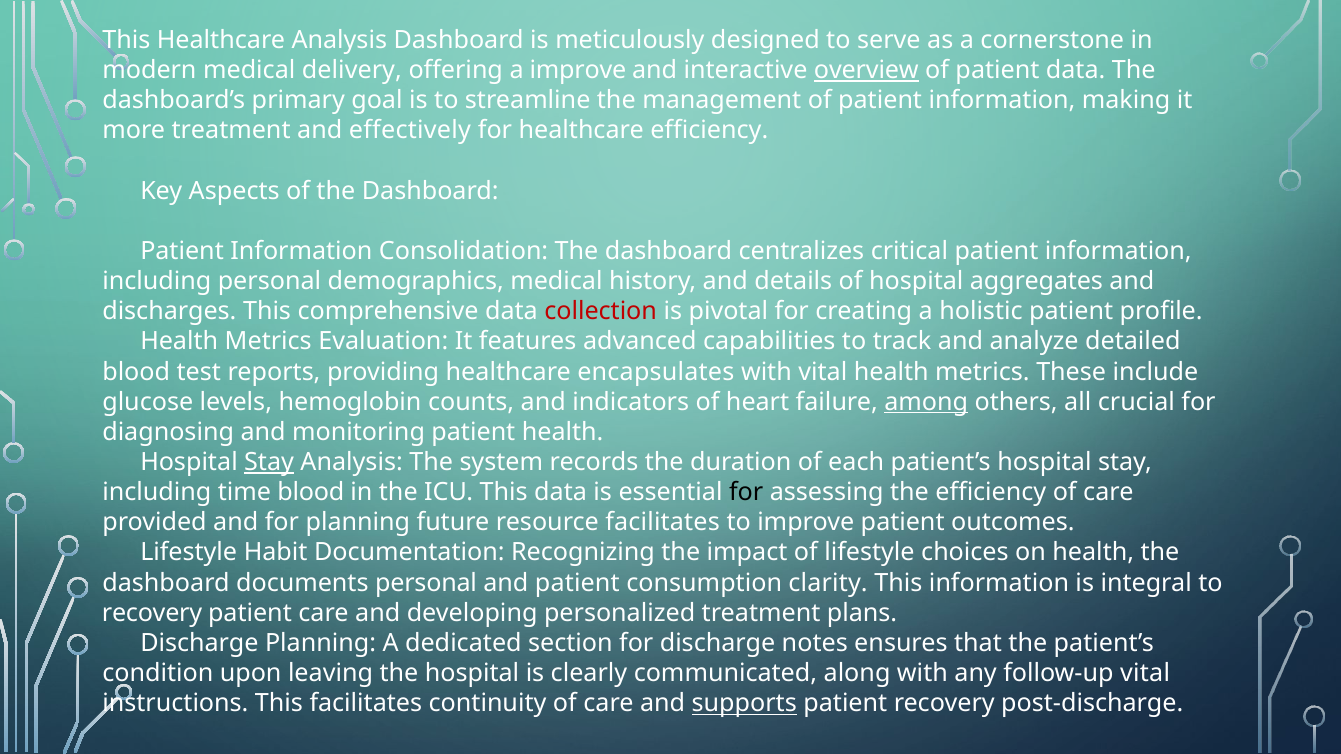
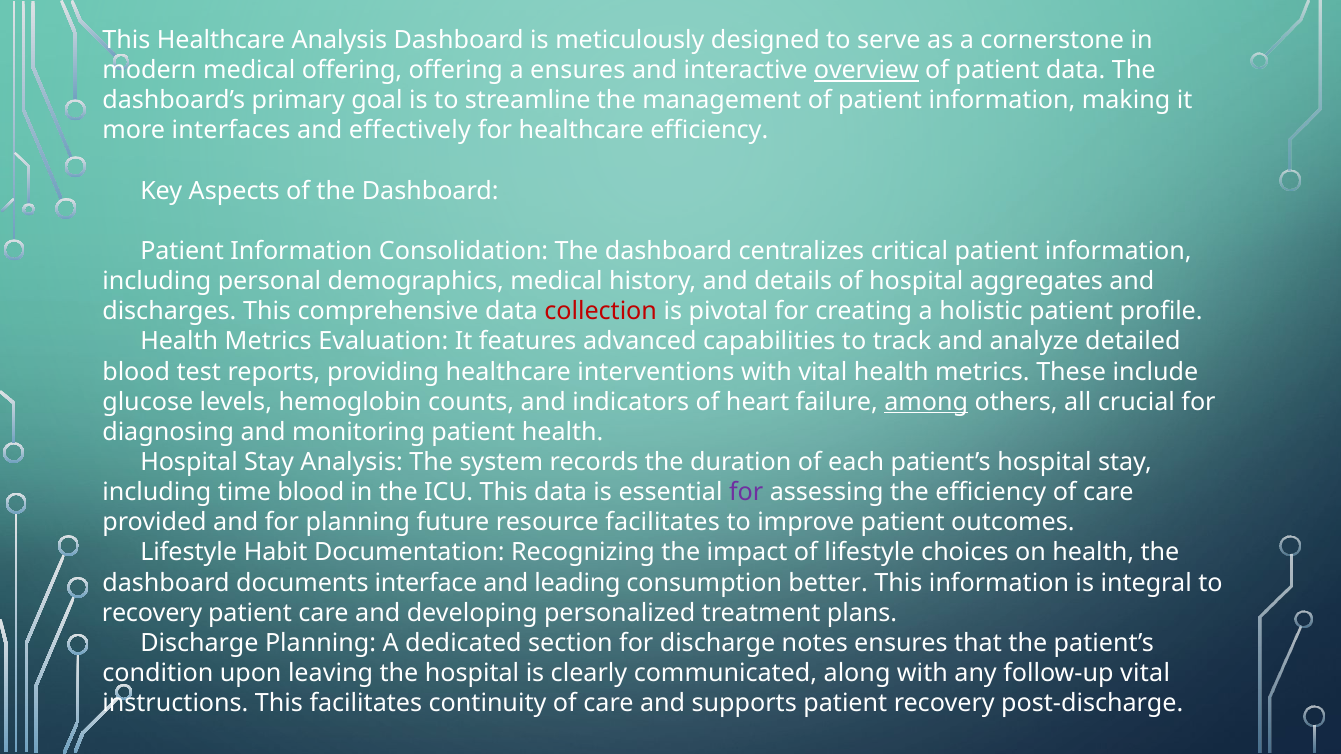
medical delivery: delivery -> offering
a improve: improve -> ensures
more treatment: treatment -> interfaces
encapsulates: encapsulates -> interventions
Stay at (269, 462) underline: present -> none
for at (746, 493) colour: black -> purple
documents personal: personal -> interface
and patient: patient -> leading
clarity: clarity -> better
supports underline: present -> none
